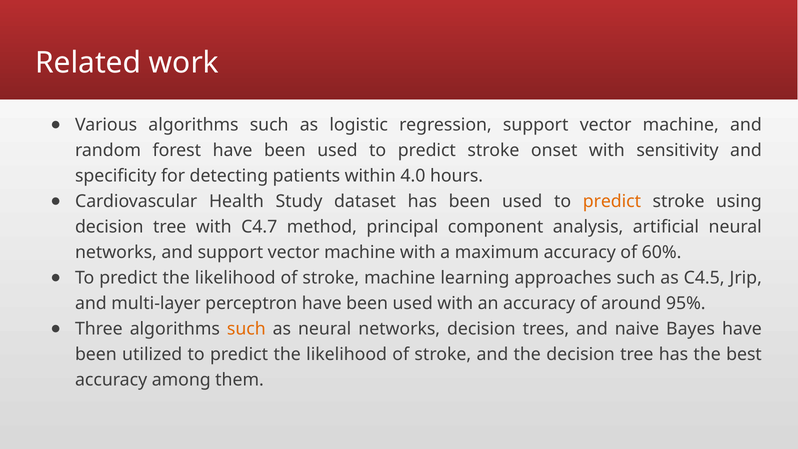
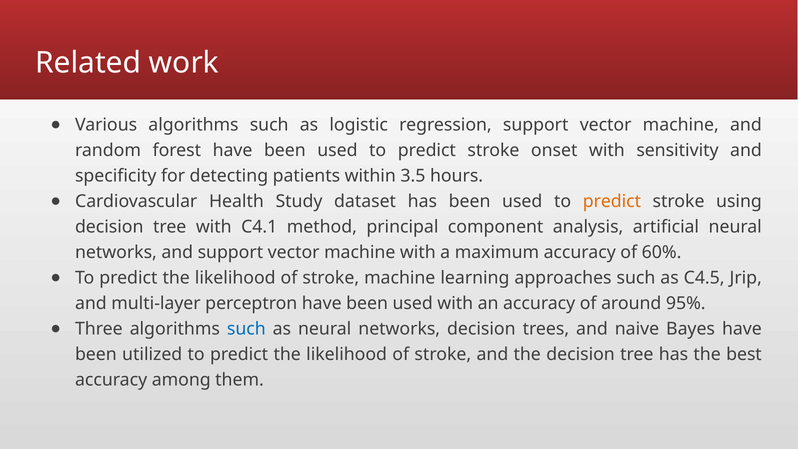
4.0: 4.0 -> 3.5
C4.7: C4.7 -> C4.1
such at (246, 329) colour: orange -> blue
